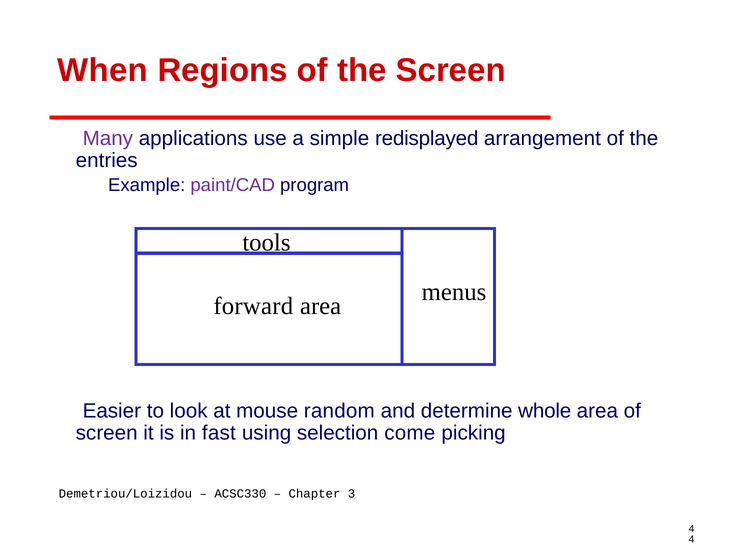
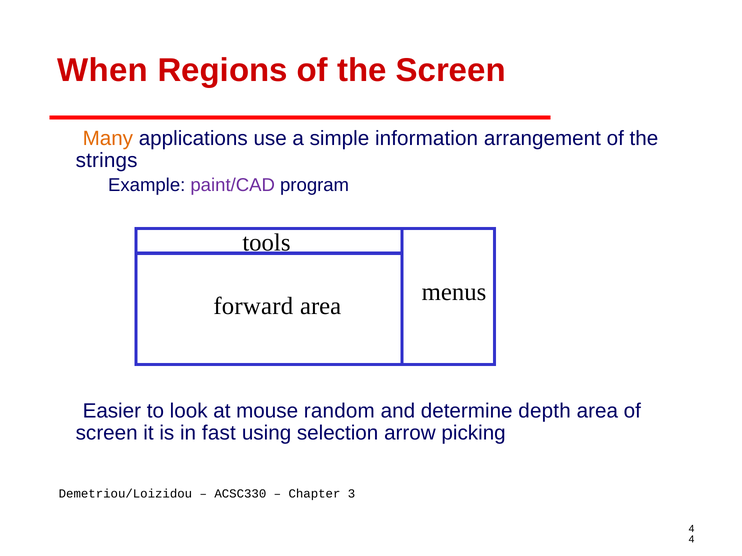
Many colour: purple -> orange
redisplayed: redisplayed -> information
entries: entries -> strings
whole: whole -> depth
come: come -> arrow
